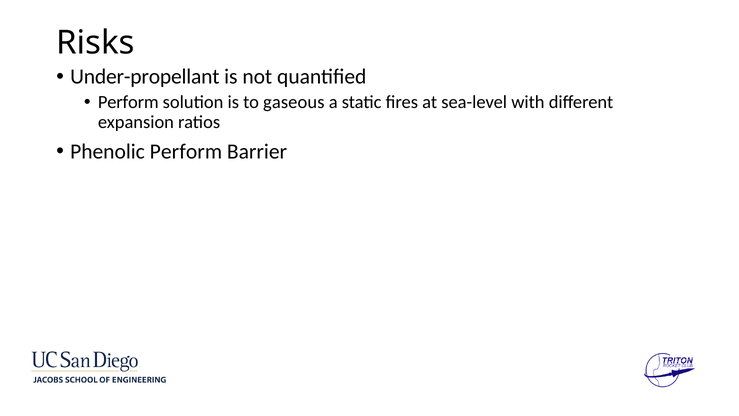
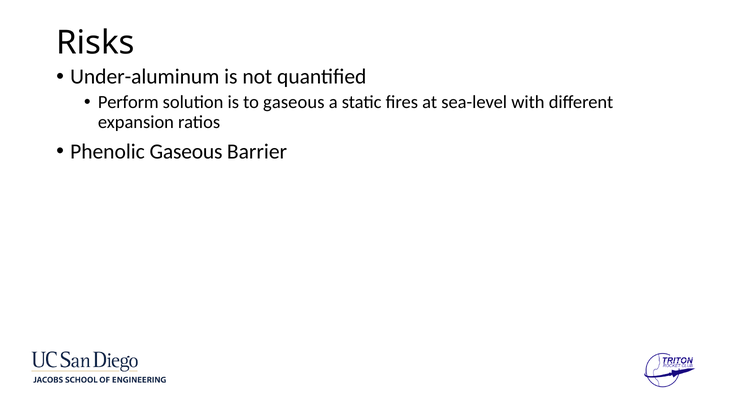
Under-propellant: Under-propellant -> Under-aluminum
Phenolic Perform: Perform -> Gaseous
